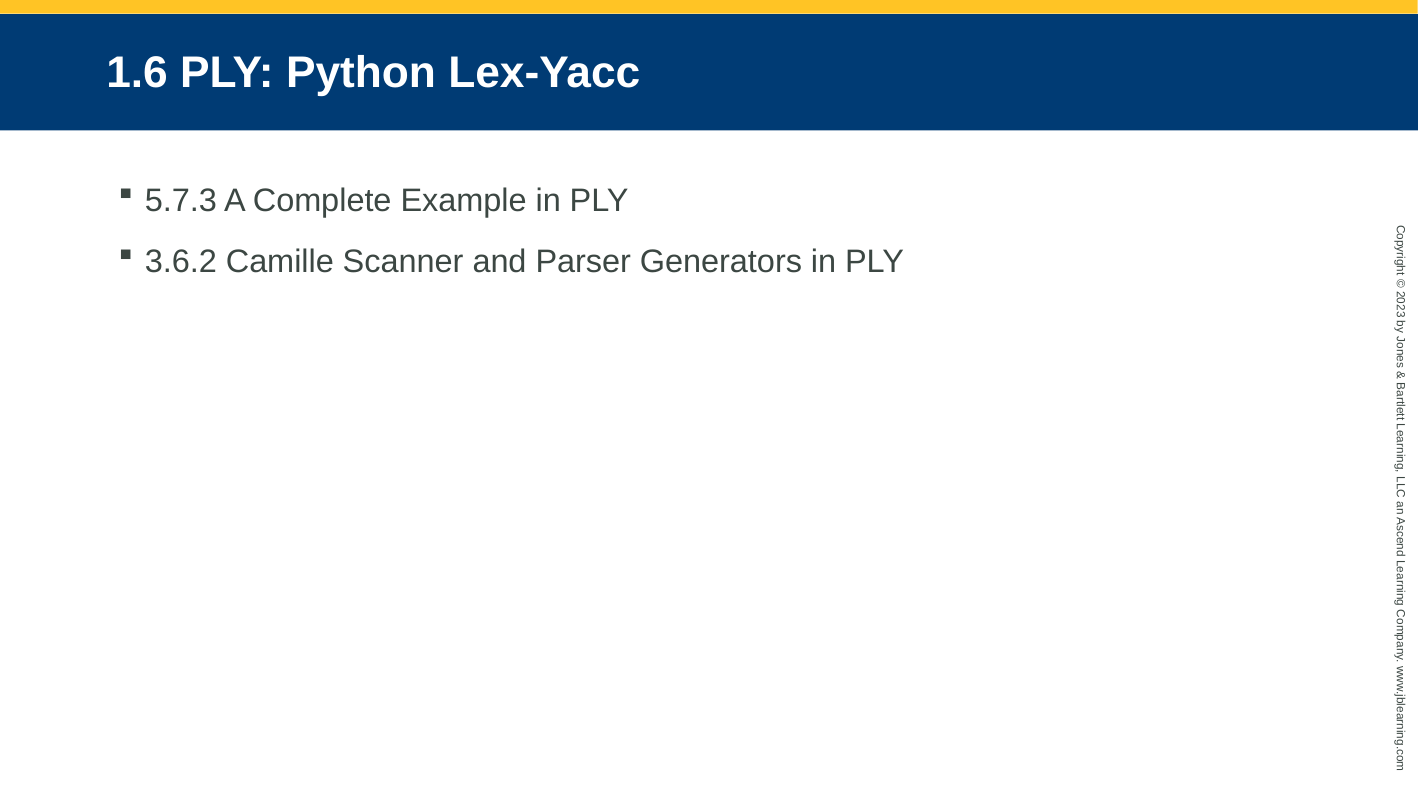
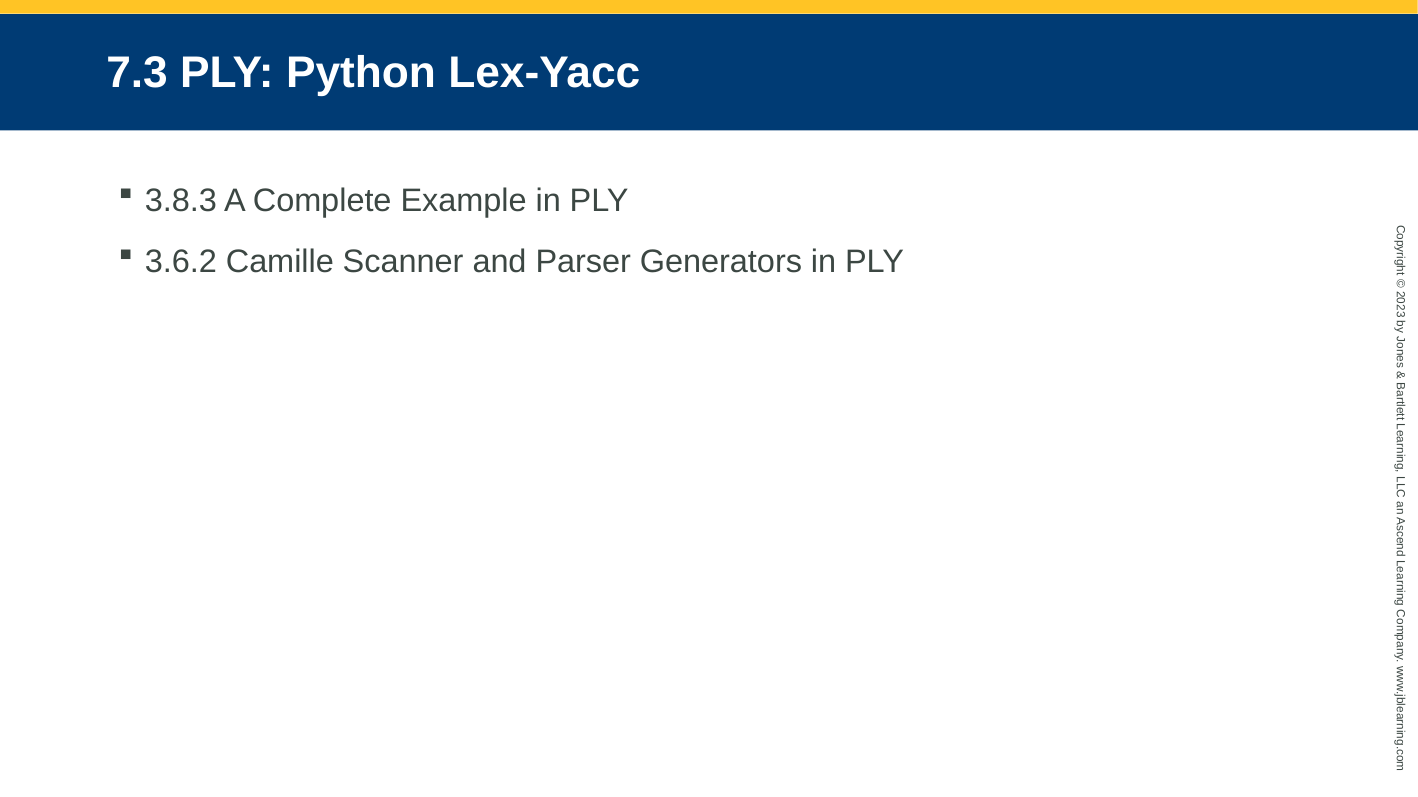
1.6: 1.6 -> 7.3
5.7.3: 5.7.3 -> 3.8.3
